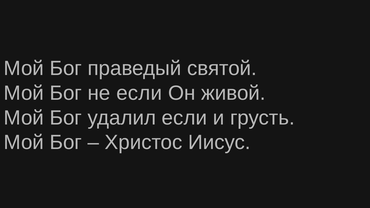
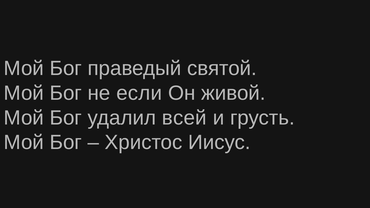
удалил если: если -> всей
